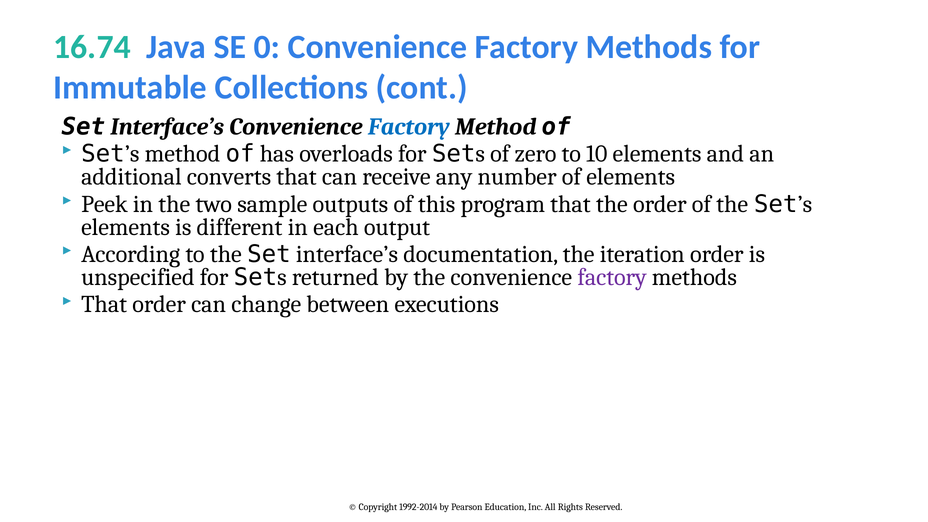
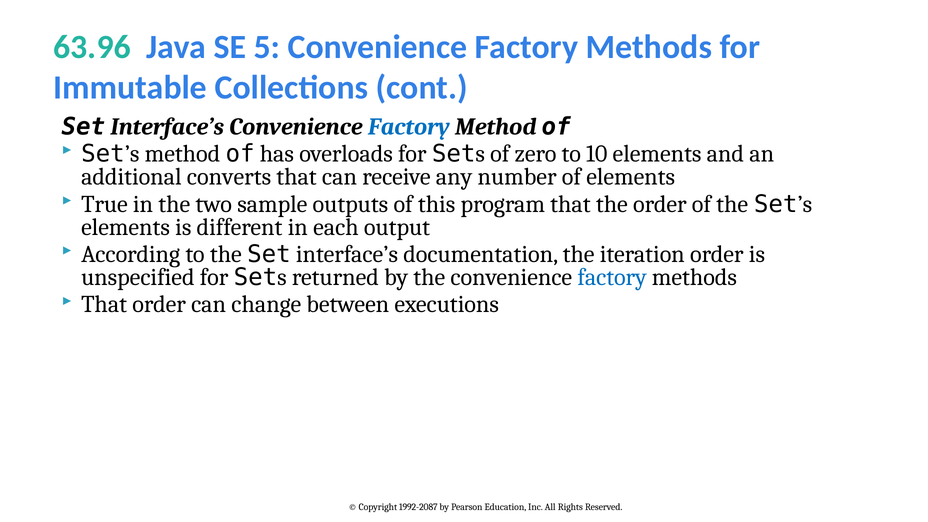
16.74: 16.74 -> 63.96
0: 0 -> 5
Peek: Peek -> True
factory at (612, 277) colour: purple -> blue
1992-2014: 1992-2014 -> 1992-2087
